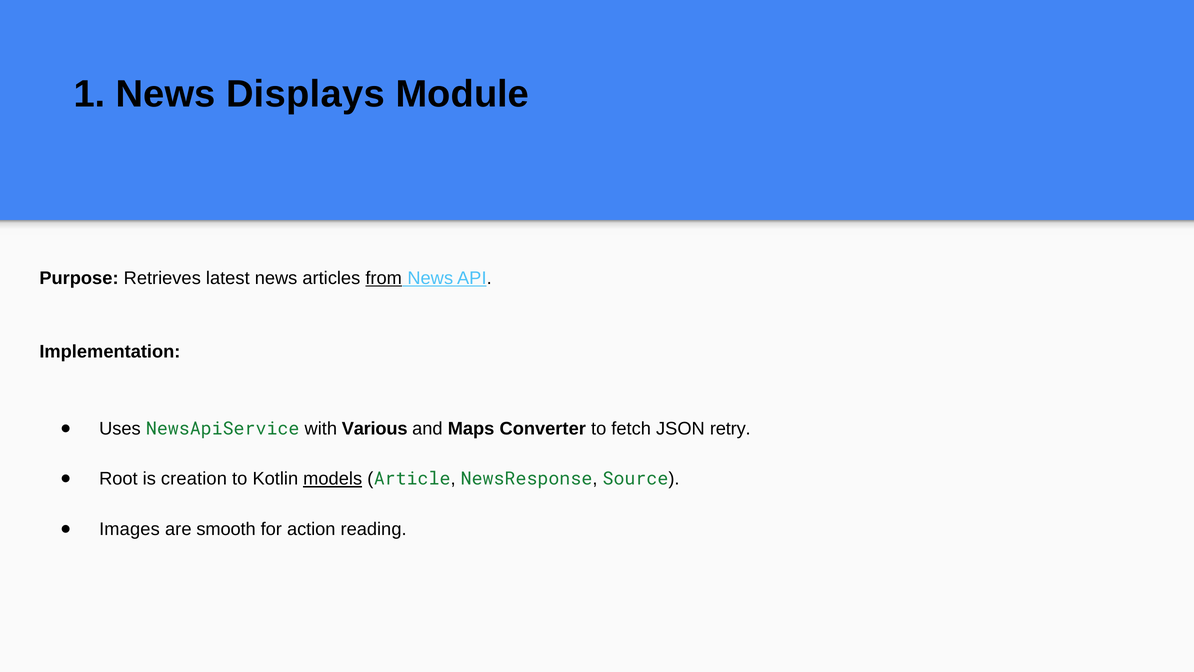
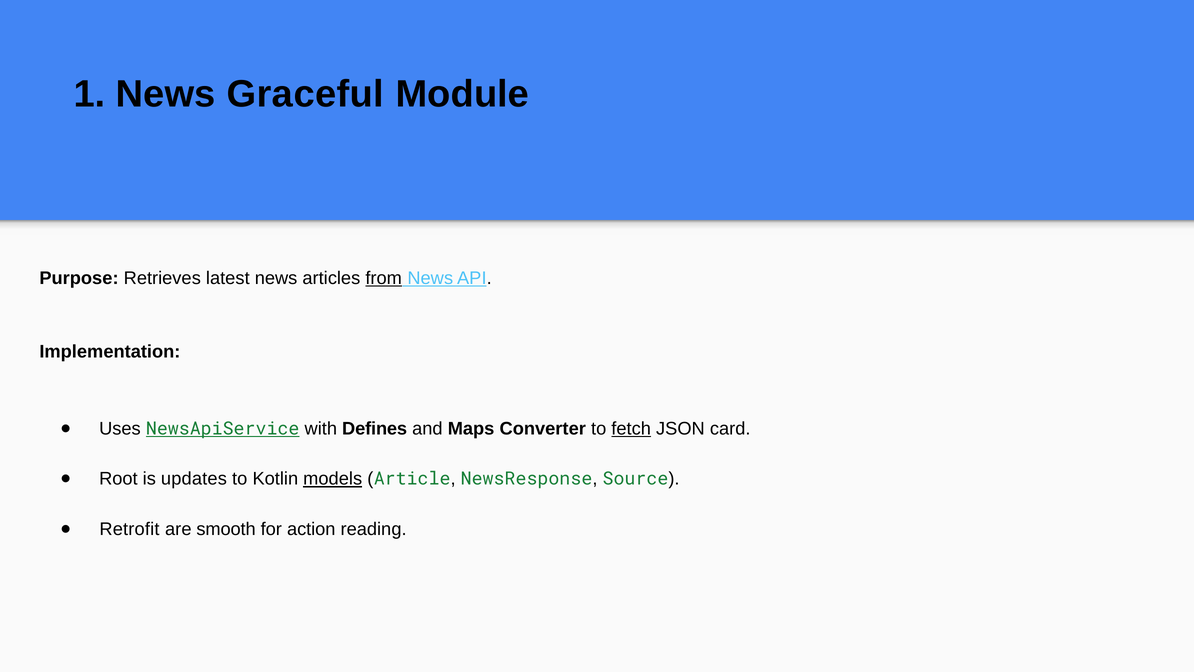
Displays: Displays -> Graceful
NewsApiService underline: none -> present
Various: Various -> Defines
fetch underline: none -> present
retry: retry -> card
creation: creation -> updates
Images: Images -> Retrofit
